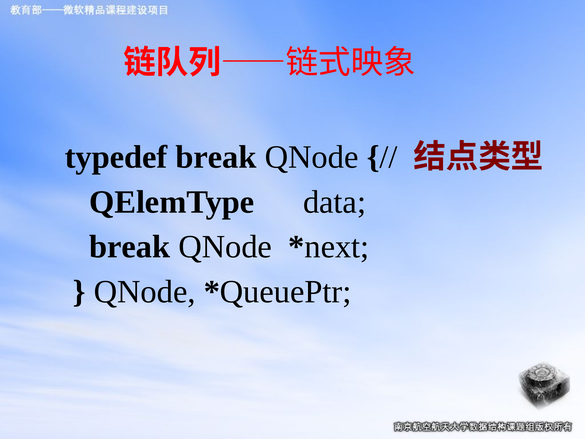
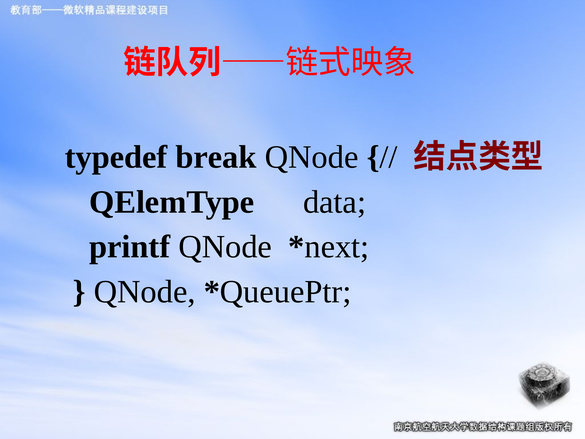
break at (130, 247): break -> printf
